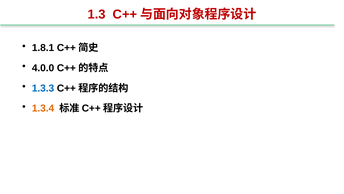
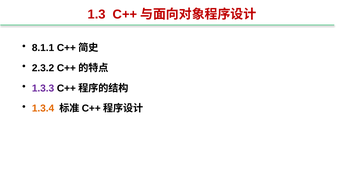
1.8.1: 1.8.1 -> 8.1.1
4.0.0: 4.0.0 -> 2.3.2
1.3.3 colour: blue -> purple
